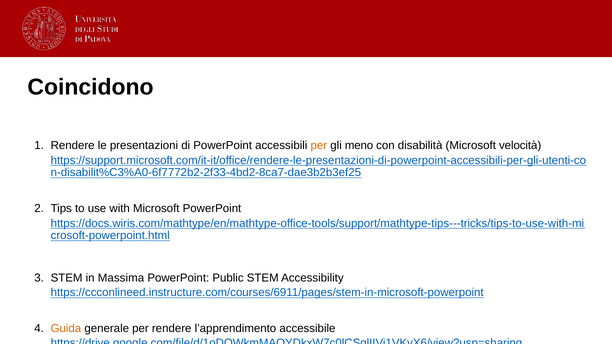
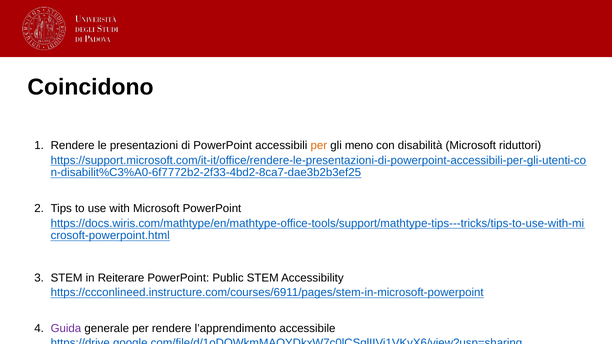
velocità: velocità -> riduttori
Massima: Massima -> Reiterare
Guida colour: orange -> purple
